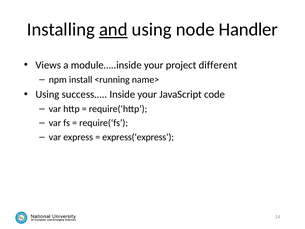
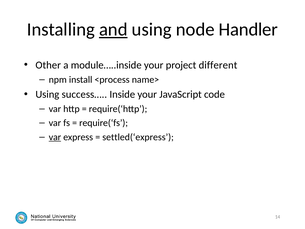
Views: Views -> Other
<running: <running -> <process
var at (55, 137) underline: none -> present
express(‘express: express(‘express -> settled(‘express
